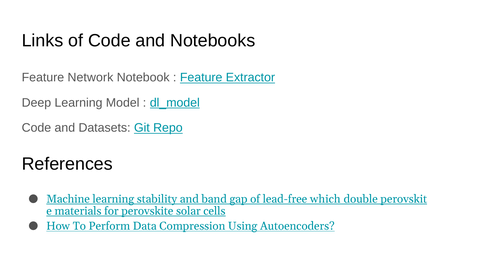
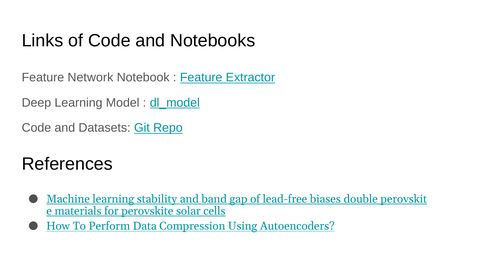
which: which -> biases
